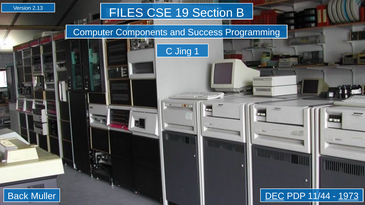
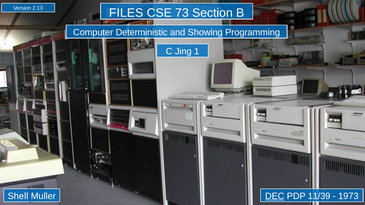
19: 19 -> 73
Components: Components -> Deterministic
Success: Success -> Showing
Back: Back -> Shell
11/44: 11/44 -> 11/39
1973 underline: present -> none
